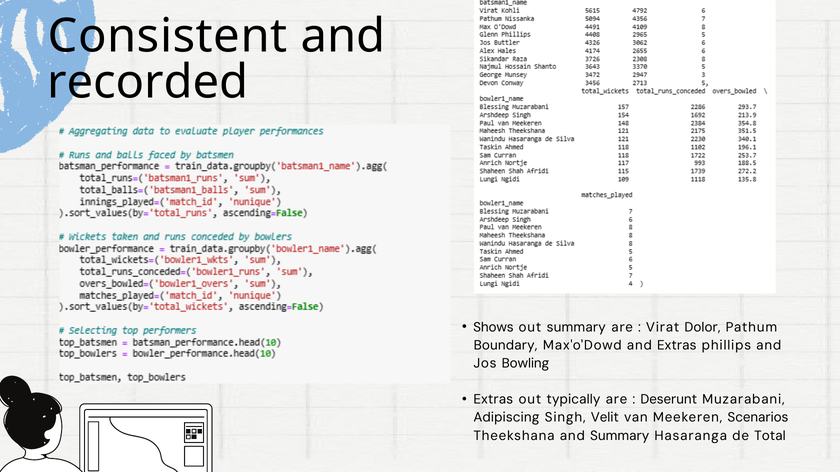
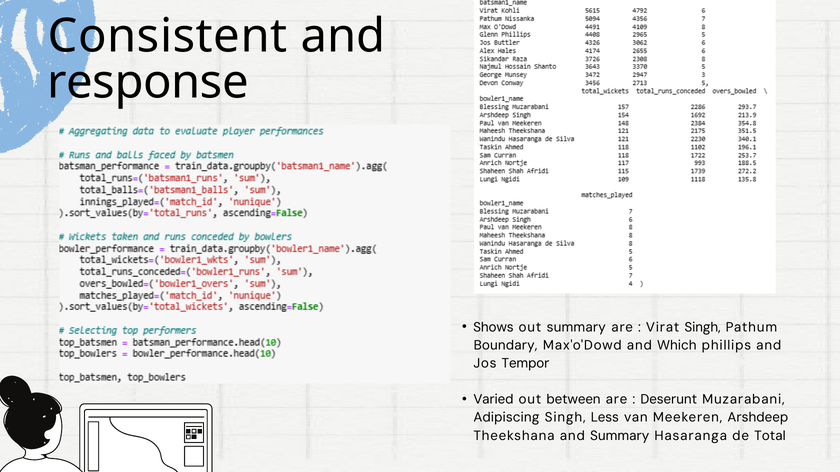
recorded: recorded -> response
Virat Dolor: Dolor -> Singh
and Extras: Extras -> Which
Bowling: Bowling -> Tempor
Extras at (493, 400): Extras -> Varied
typically: typically -> between
Velit: Velit -> Less
Scenarios: Scenarios -> Arshdeep
